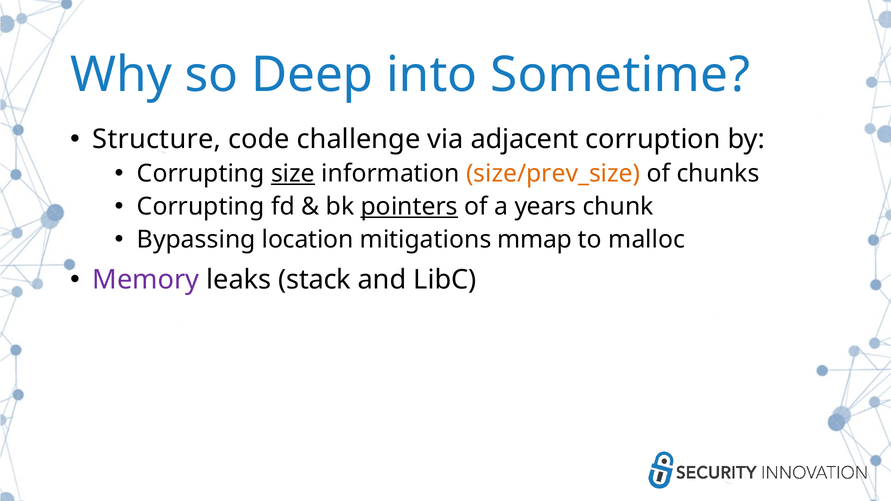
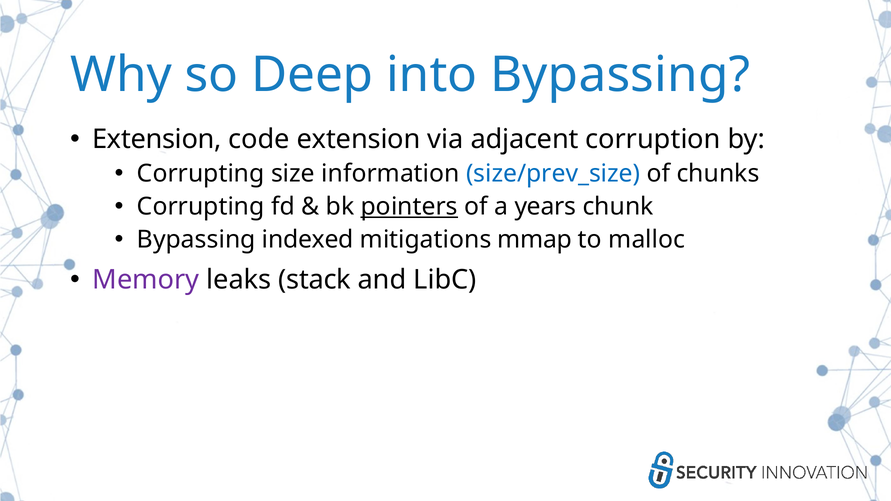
into Sometime: Sometime -> Bypassing
Structure at (157, 139): Structure -> Extension
code challenge: challenge -> extension
size underline: present -> none
size/prev_size colour: orange -> blue
location: location -> indexed
